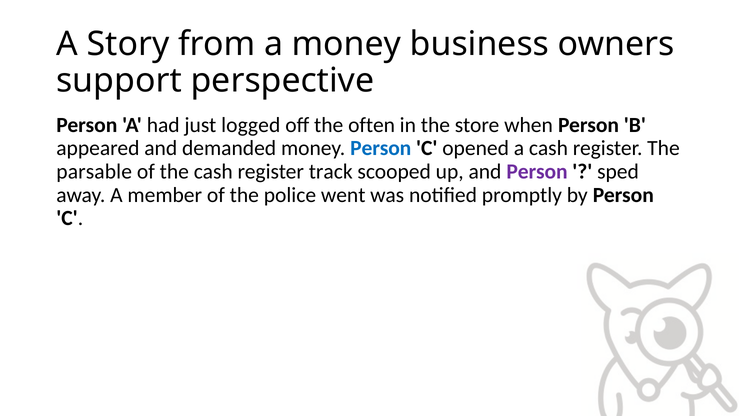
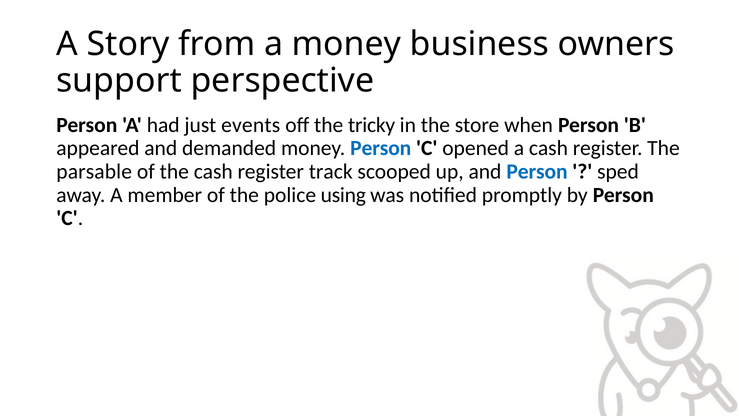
logged: logged -> events
often: often -> tricky
Person at (537, 172) colour: purple -> blue
went: went -> using
